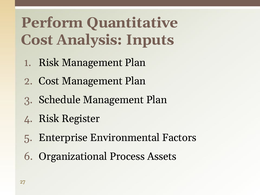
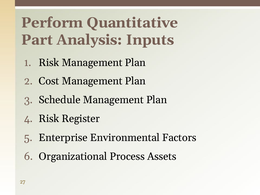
Cost at (37, 40): Cost -> Part
